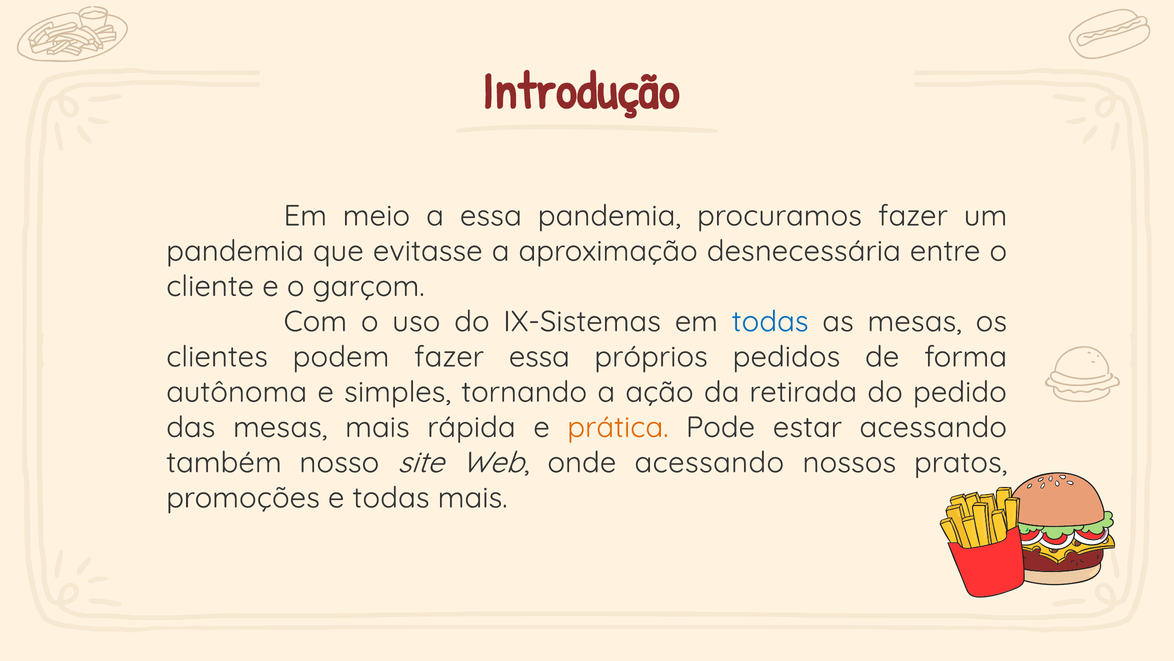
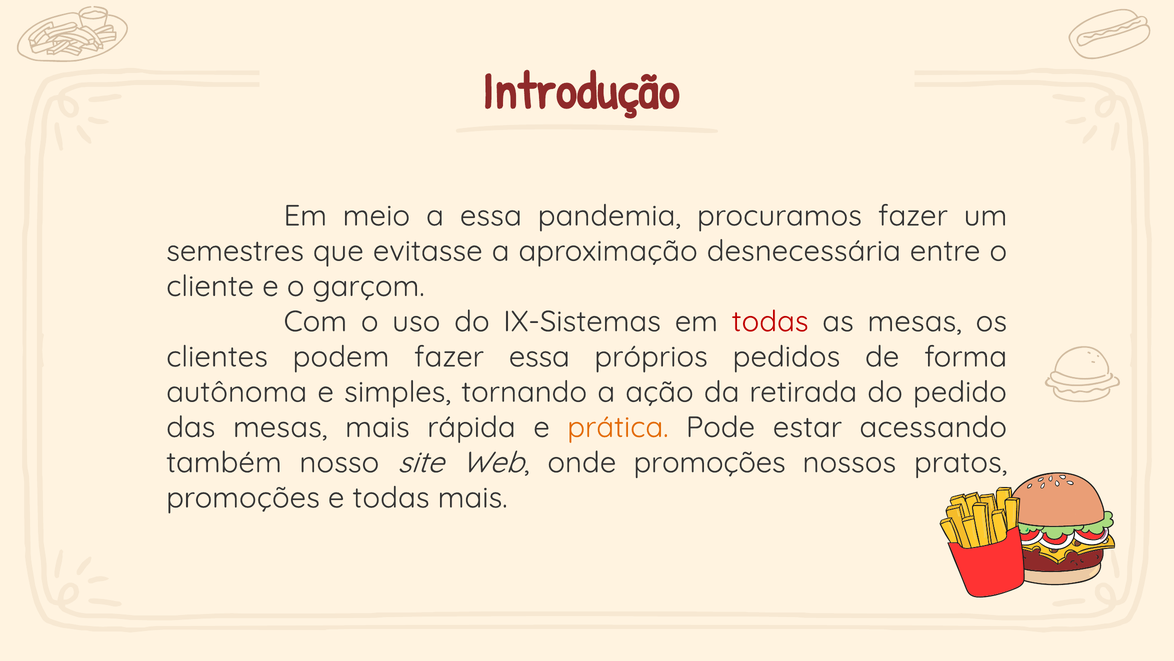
pandemia at (235, 251): pandemia -> semestres
todas at (770, 321) colour: blue -> red
onde acessando: acessando -> promoções
